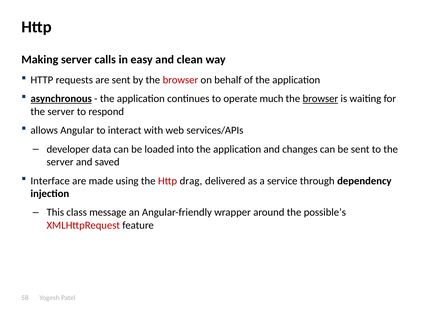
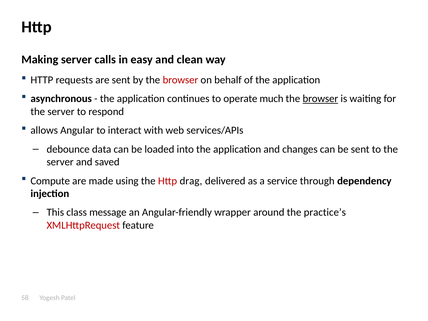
asynchronous underline: present -> none
developer: developer -> debounce
Interface: Interface -> Compute
possible’s: possible’s -> practice’s
